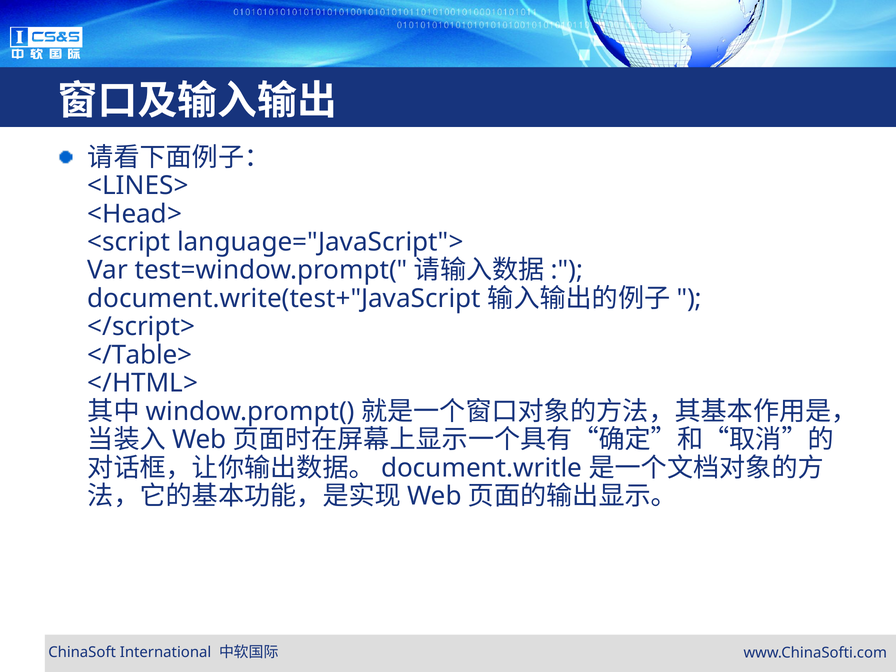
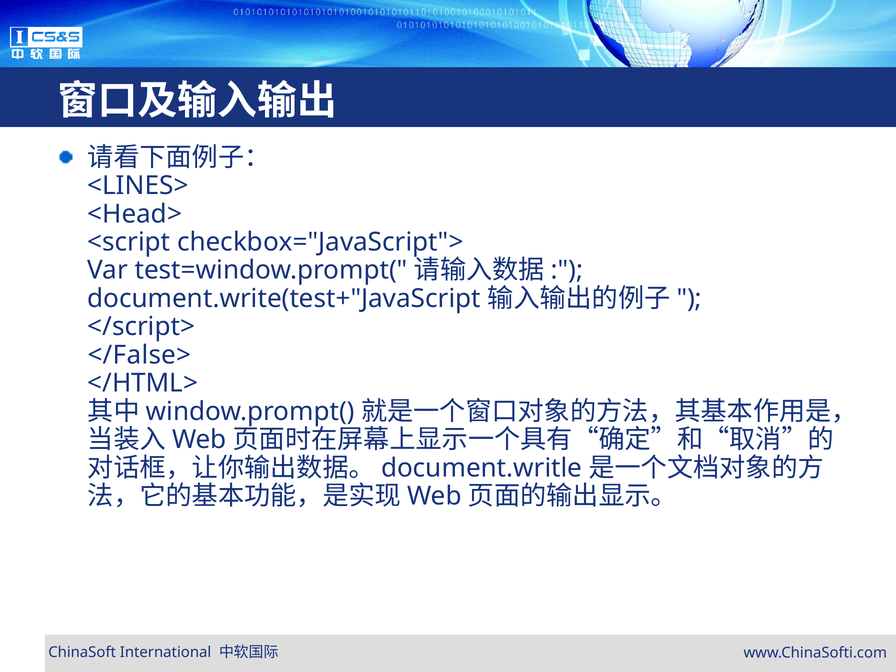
language="JavaScript">: language="JavaScript"> -> checkbox="JavaScript">
</Table>: </Table> -> </False>
